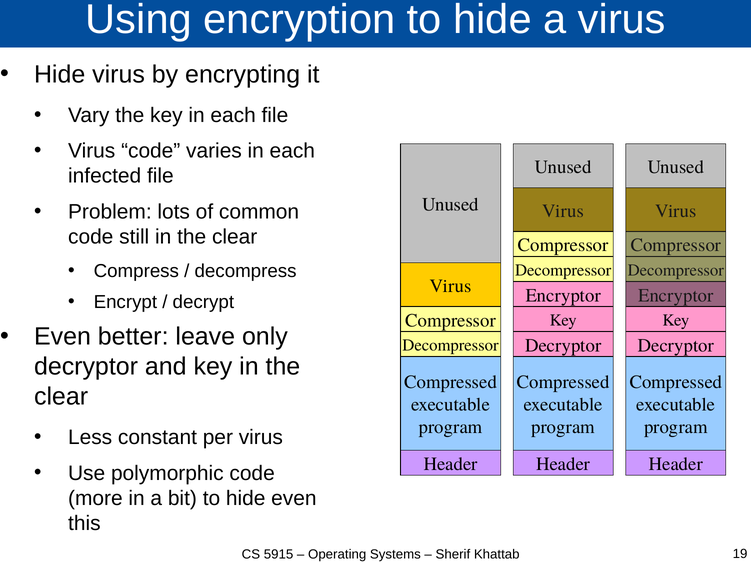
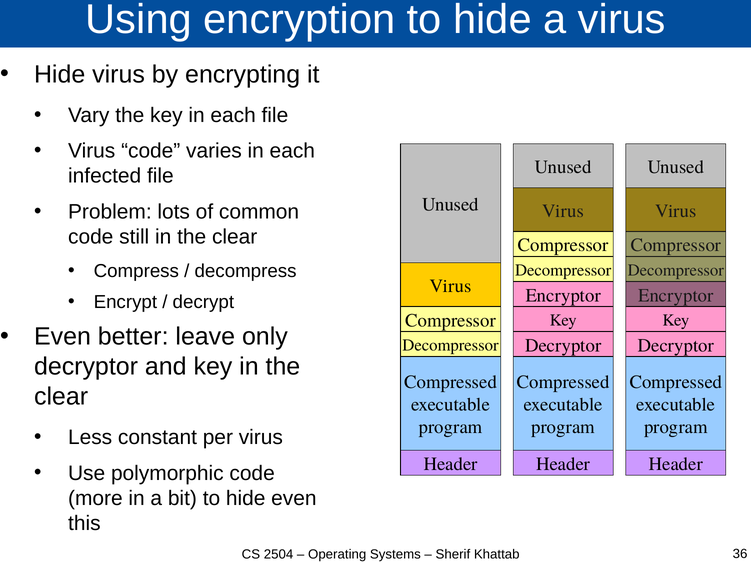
5915: 5915 -> 2504
19: 19 -> 36
